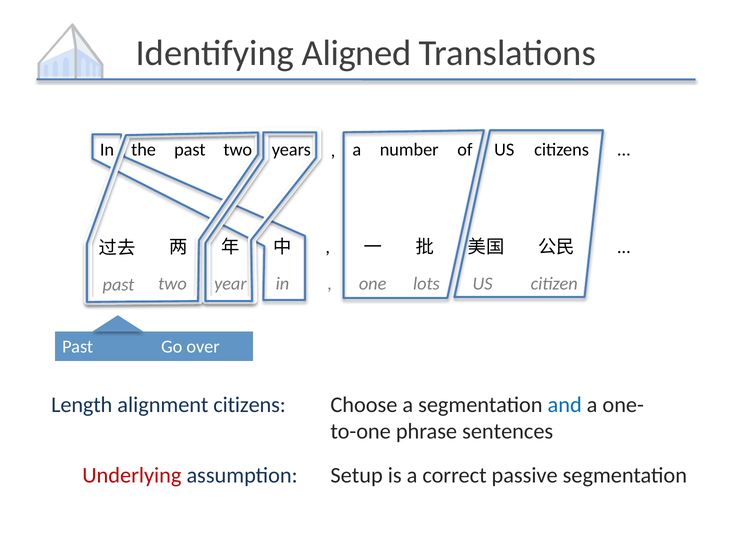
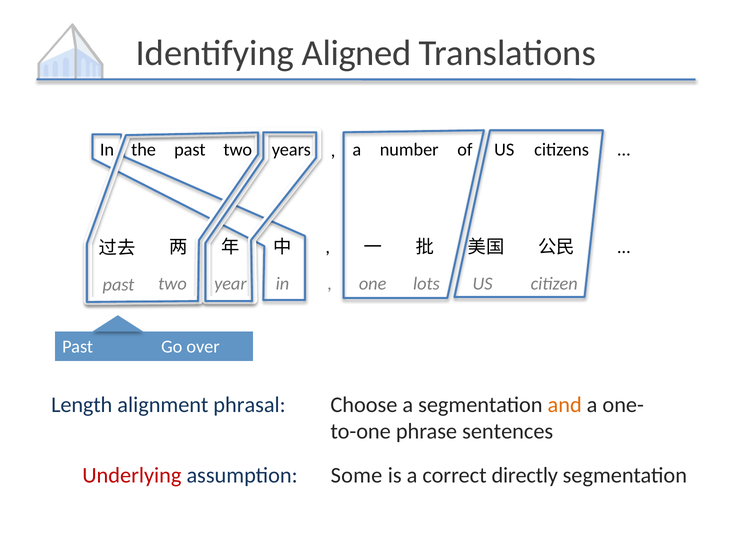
alignment citizens: citizens -> phrasal
and colour: blue -> orange
Setup: Setup -> Some
passive: passive -> directly
